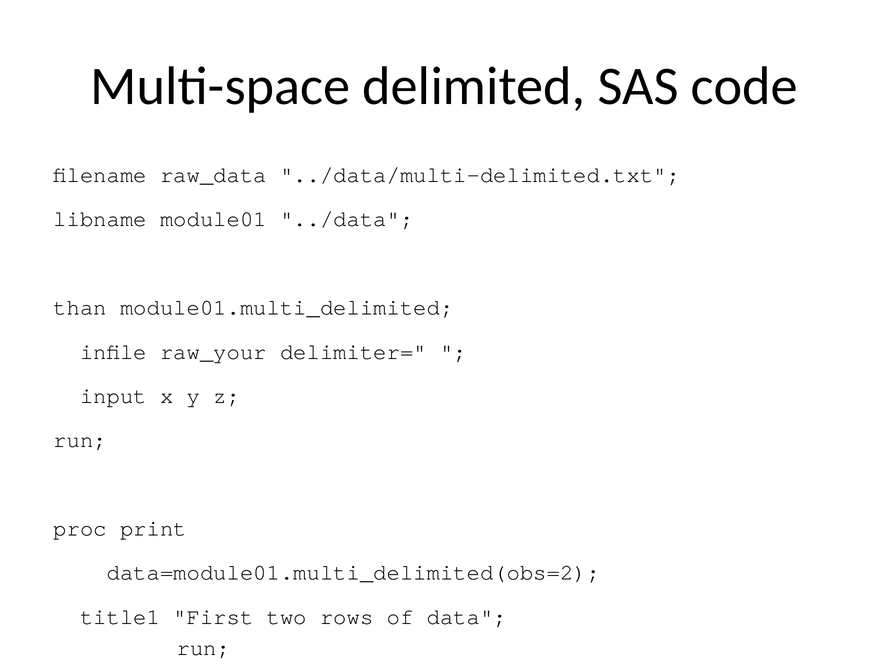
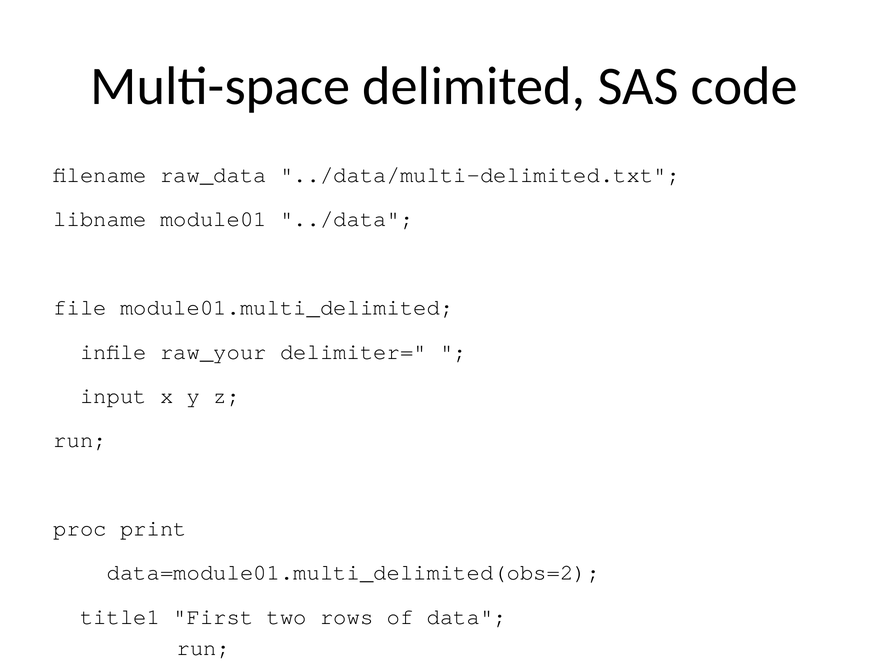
than: than -> file
